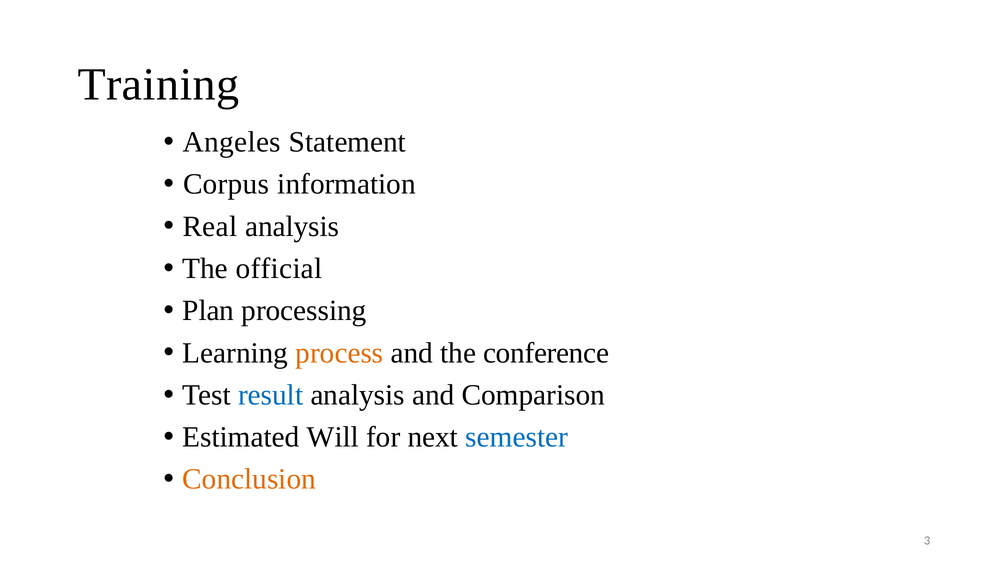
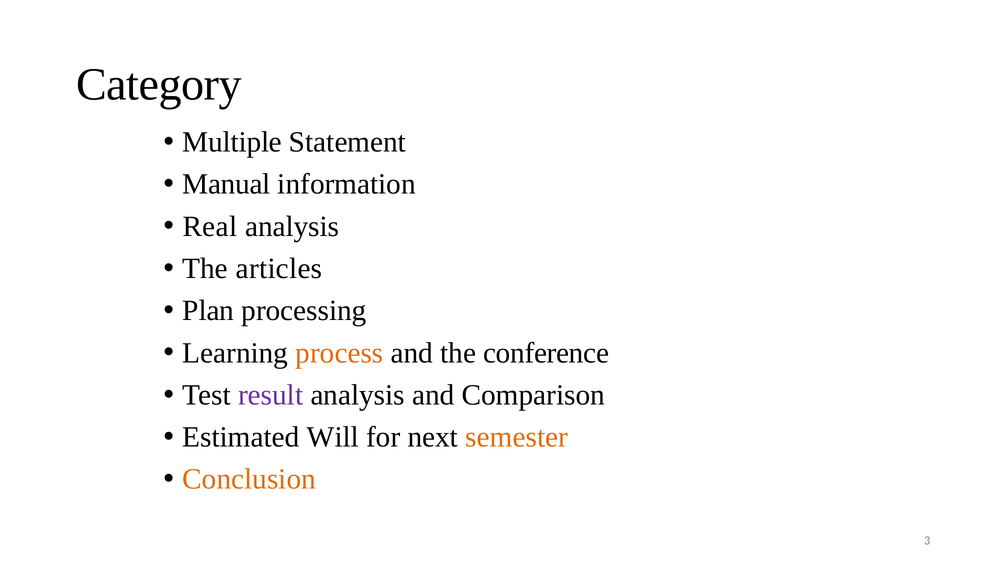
Training: Training -> Category
Angeles: Angeles -> Multiple
Corpus: Corpus -> Manual
official: official -> articles
result colour: blue -> purple
semester colour: blue -> orange
